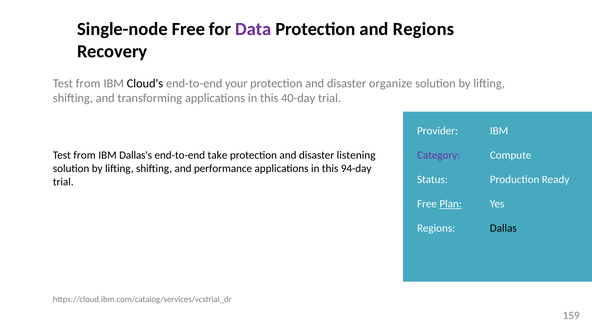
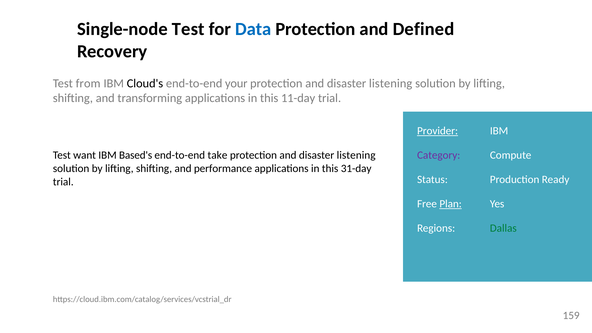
Single-node Free: Free -> Test
Data colour: purple -> blue
and Regions: Regions -> Defined
organize at (391, 83): organize -> listening
40-day: 40-day -> 11-day
Provider underline: none -> present
from at (85, 155): from -> want
Dallas's: Dallas's -> Based's
94-day: 94-day -> 31-day
Dallas colour: black -> green
